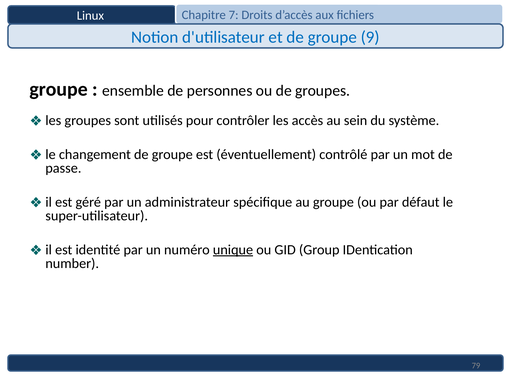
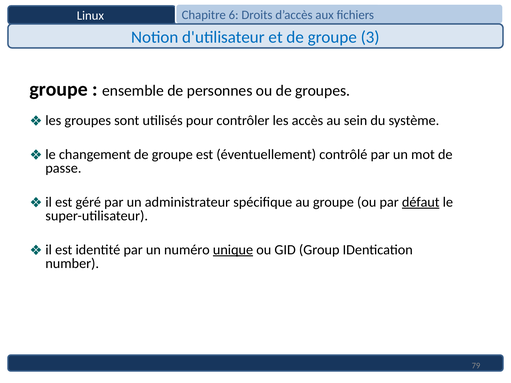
7: 7 -> 6
9: 9 -> 3
défaut underline: none -> present
